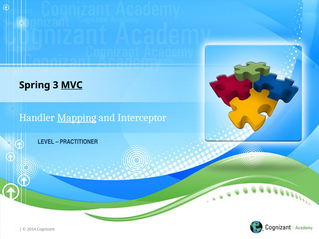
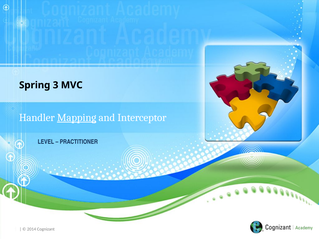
MVC underline: present -> none
